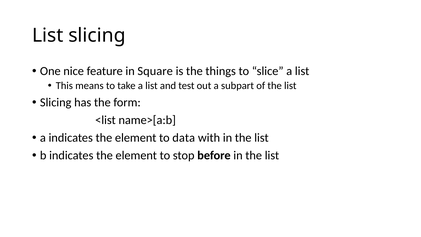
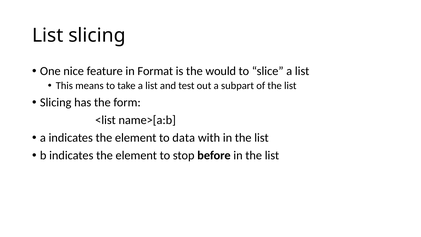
Square: Square -> Format
things: things -> would
